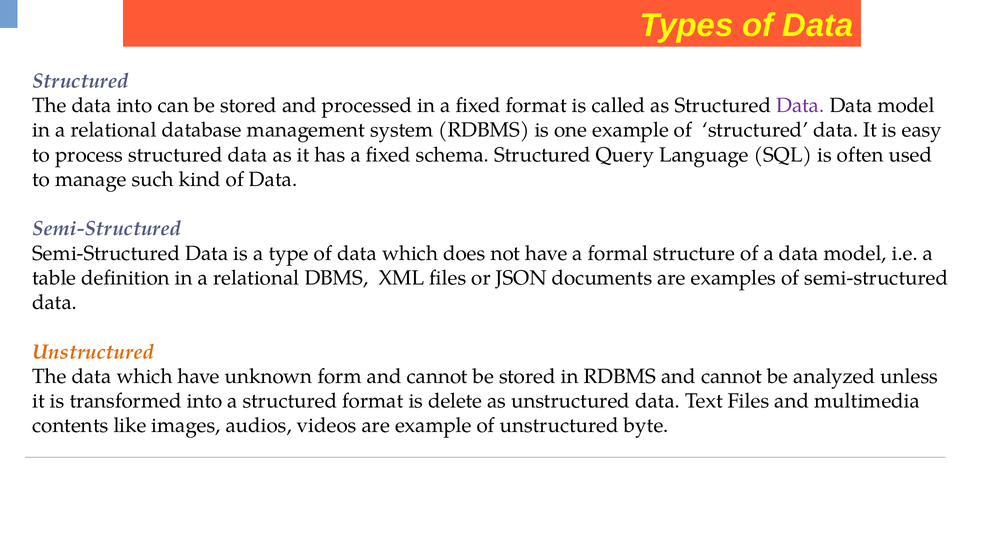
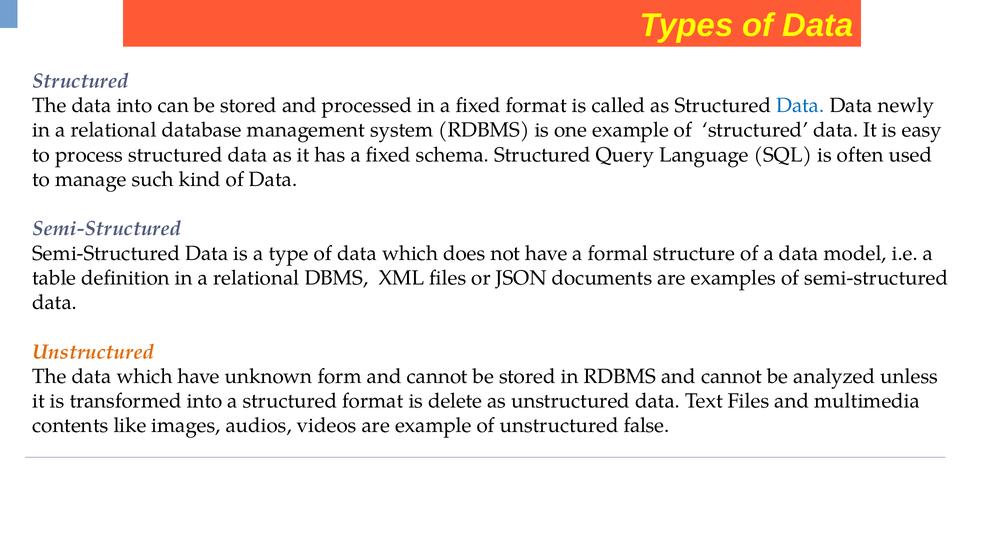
Data at (800, 105) colour: purple -> blue
model at (906, 105): model -> newly
byte: byte -> false
